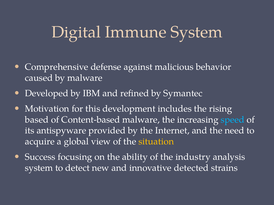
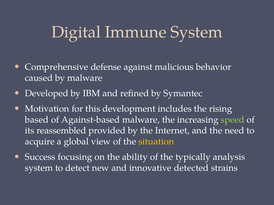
Content-based: Content-based -> Against-based
speed colour: light blue -> light green
antispyware: antispyware -> reassembled
industry: industry -> typically
